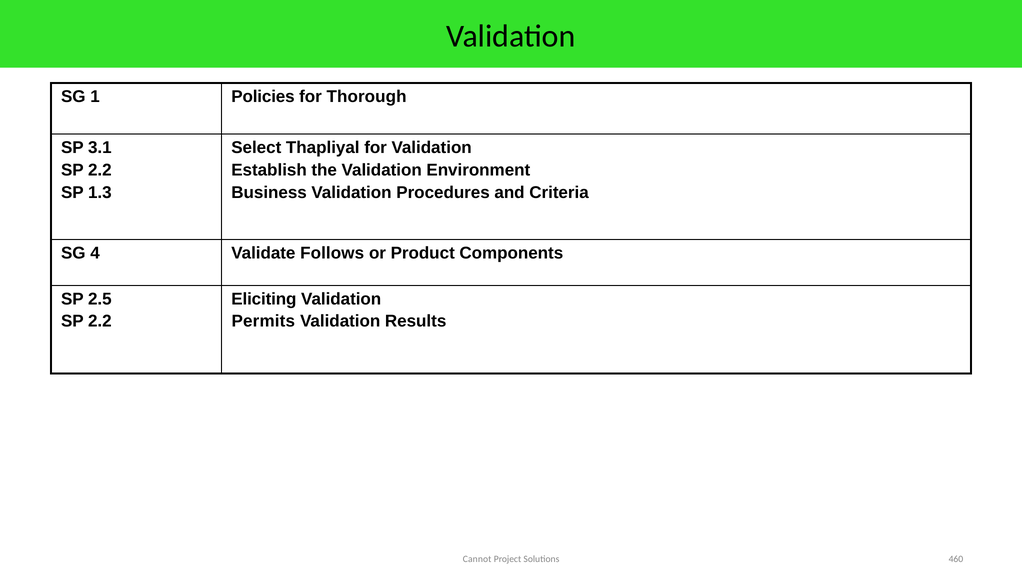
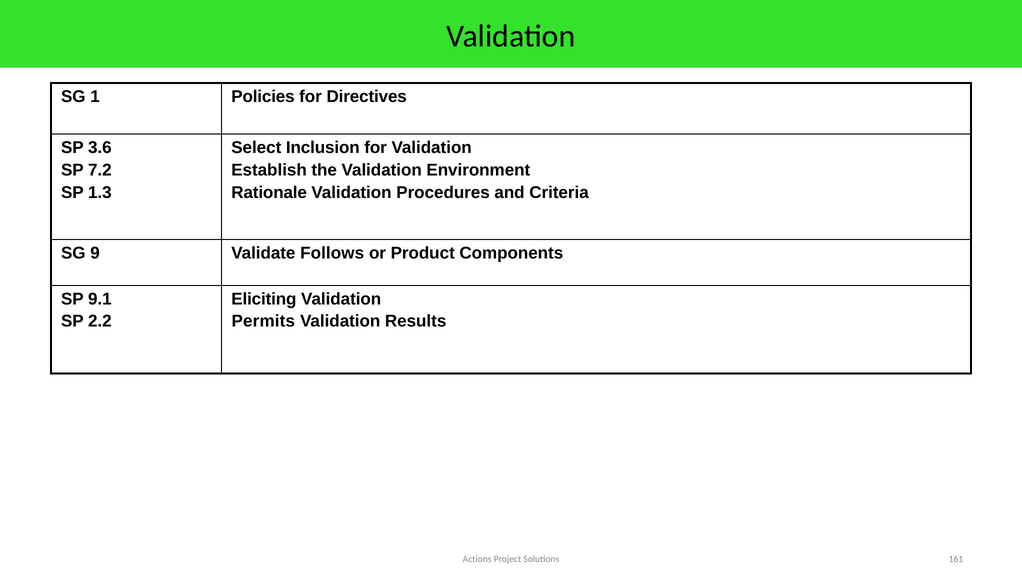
Thorough: Thorough -> Directives
3.1: 3.1 -> 3.6
Thapliyal: Thapliyal -> Inclusion
2.2 at (100, 170): 2.2 -> 7.2
Business: Business -> Rationale
4: 4 -> 9
2.5: 2.5 -> 9.1
Cannot: Cannot -> Actions
460: 460 -> 161
